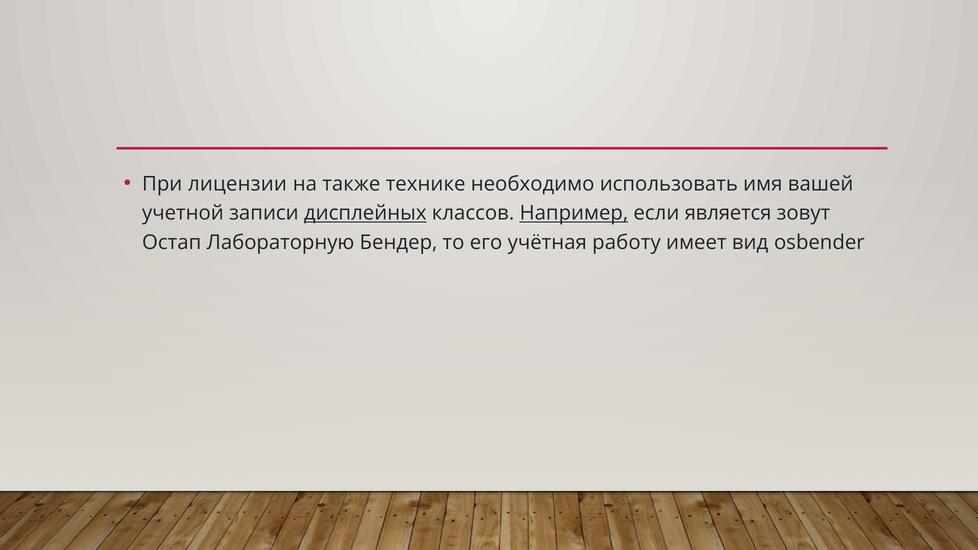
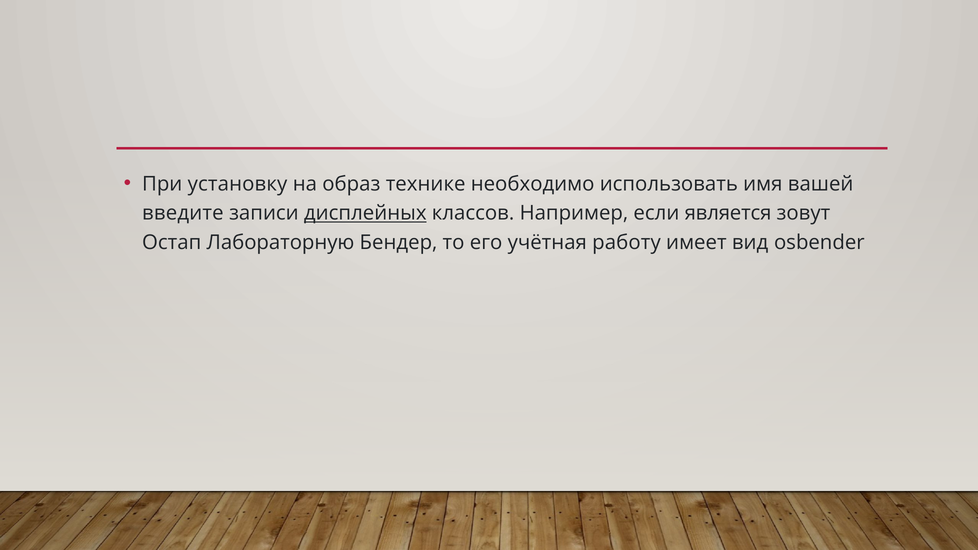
лицензии: лицензии -> установку
также: также -> образ
учетной: учетной -> введите
Например underline: present -> none
